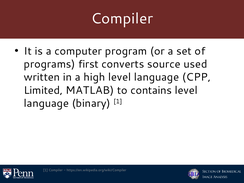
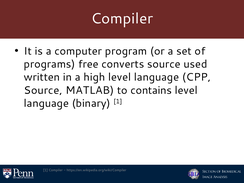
first: first -> free
Limited at (43, 90): Limited -> Source
